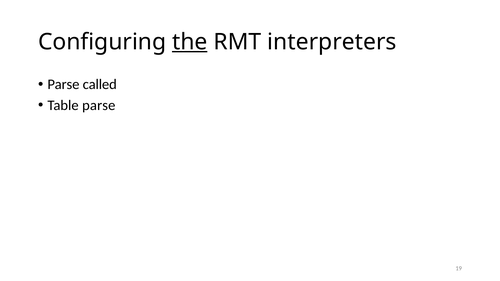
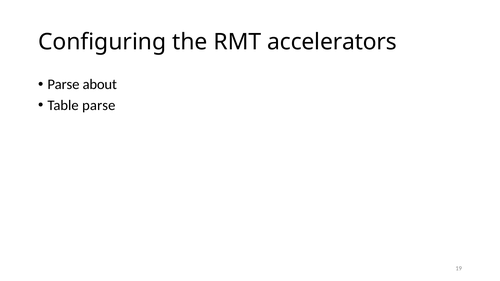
the underline: present -> none
interpreters: interpreters -> accelerators
called: called -> about
